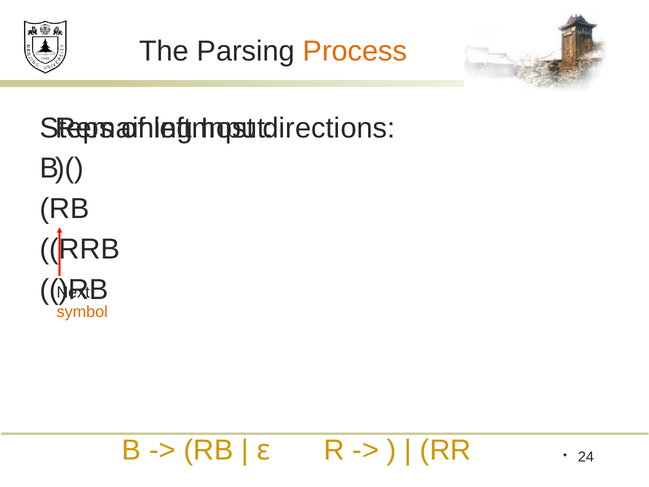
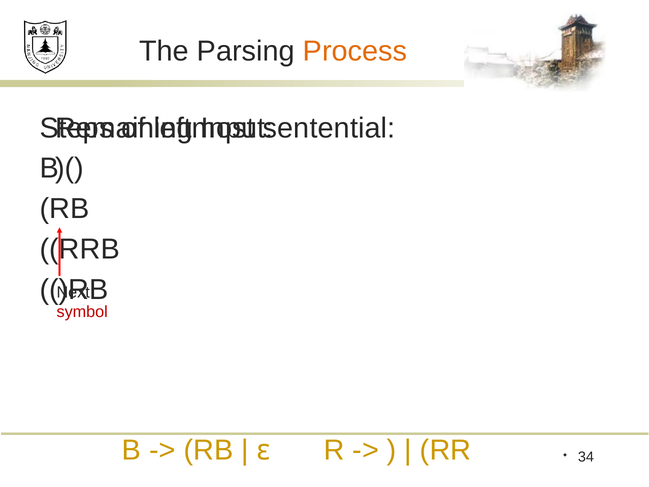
directions: directions -> sentential
symbol colour: orange -> red
24: 24 -> 34
